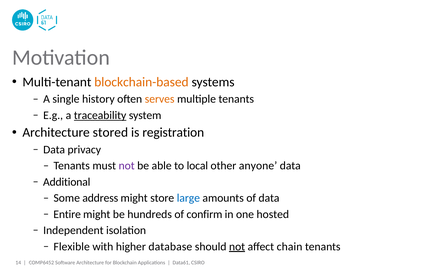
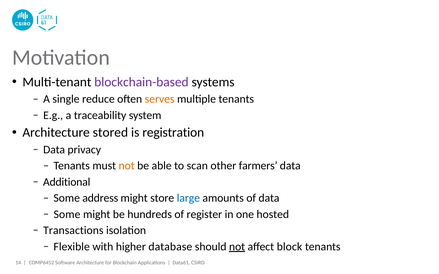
blockchain-based colour: orange -> purple
history: history -> reduce
traceability underline: present -> none
not at (127, 166) colour: purple -> orange
local: local -> scan
anyone: anyone -> farmers
Entire at (67, 215): Entire -> Some
confirm: confirm -> register
Independent: Independent -> Transactions
chain: chain -> block
